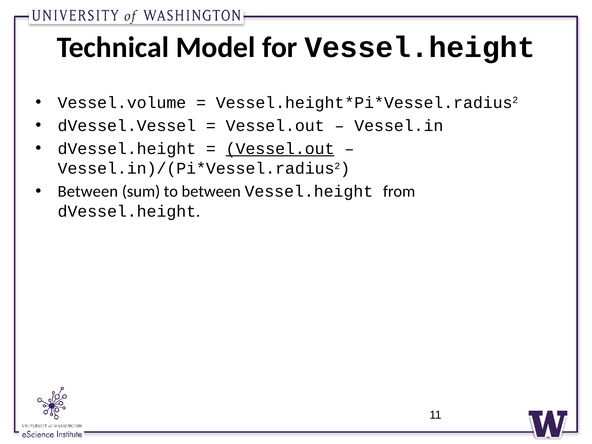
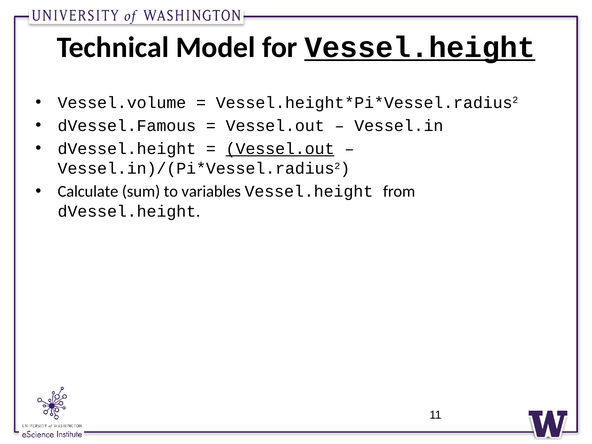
Vessel.height at (420, 47) underline: none -> present
dVessel.Vessel: dVessel.Vessel -> dVessel.Famous
Between at (88, 192): Between -> Calculate
to between: between -> variables
